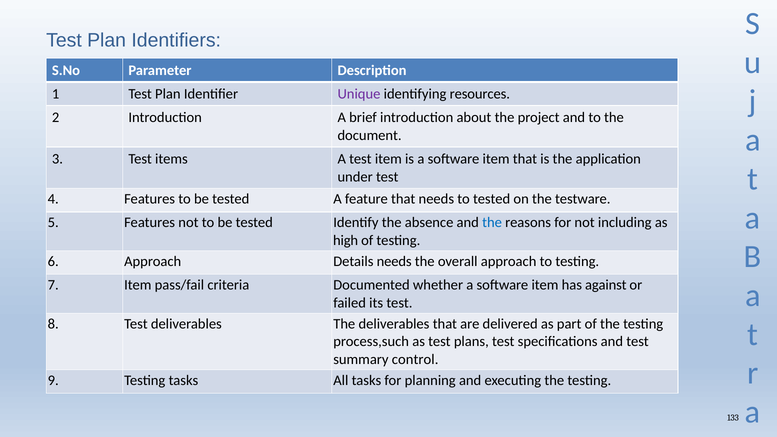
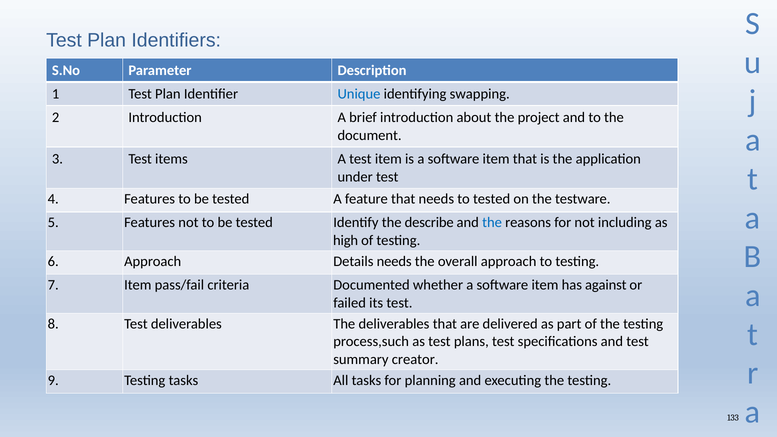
Unique colour: purple -> blue
resources: resources -> swapping
absence: absence -> describe
control: control -> creator
